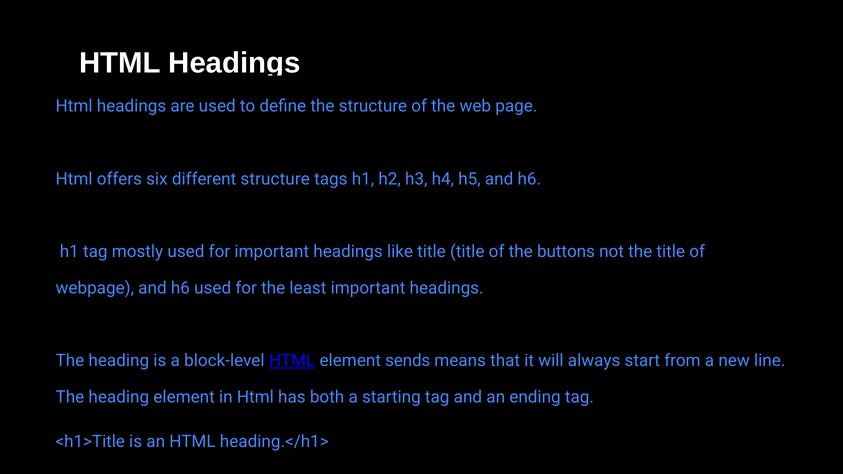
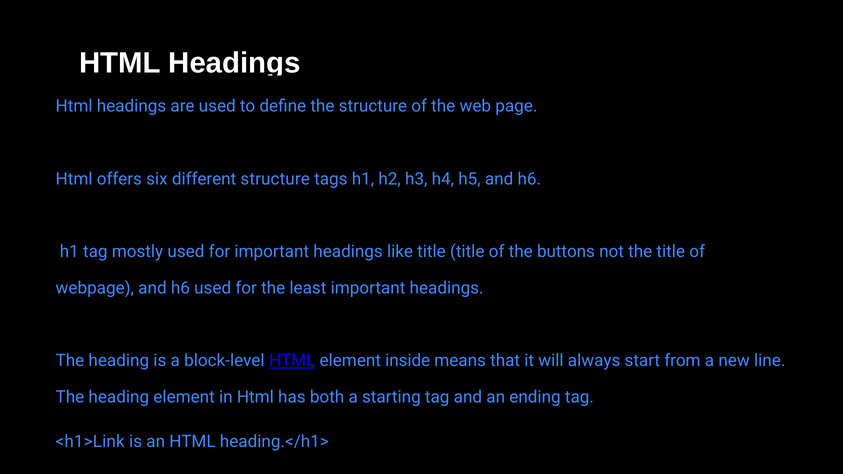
sends: sends -> inside
<h1>Title: <h1>Title -> <h1>Link
